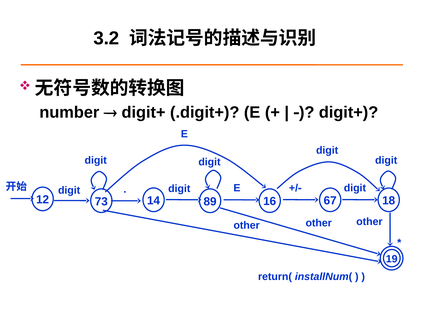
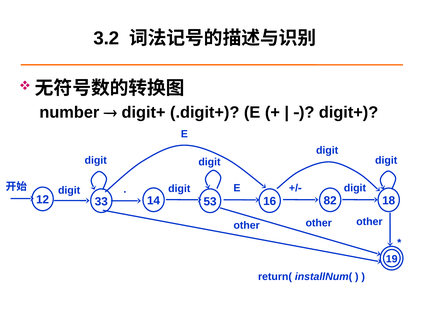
73: 73 -> 33
89: 89 -> 53
67: 67 -> 82
